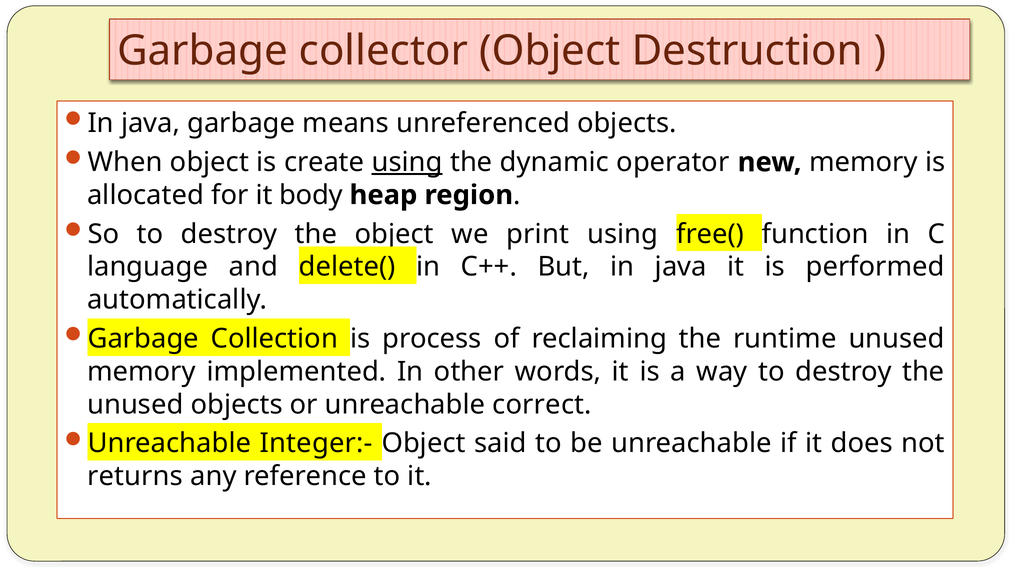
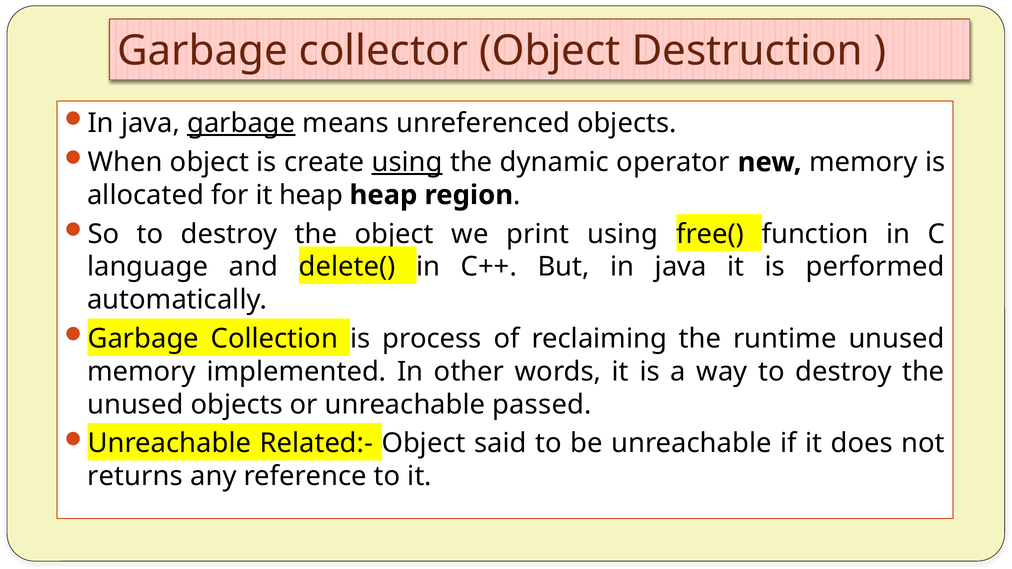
garbage at (241, 123) underline: none -> present
it body: body -> heap
correct: correct -> passed
Integer:-: Integer:- -> Related:-
